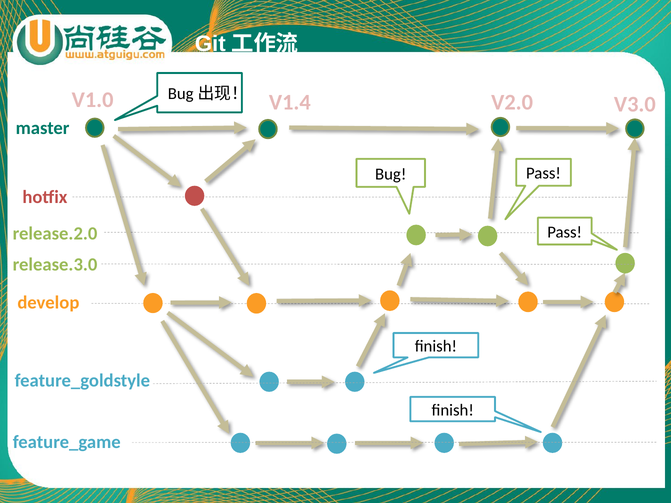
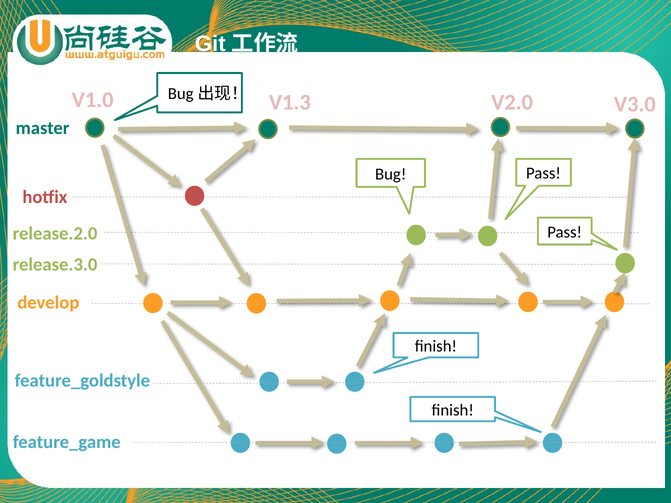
V1.4: V1.4 -> V1.3
